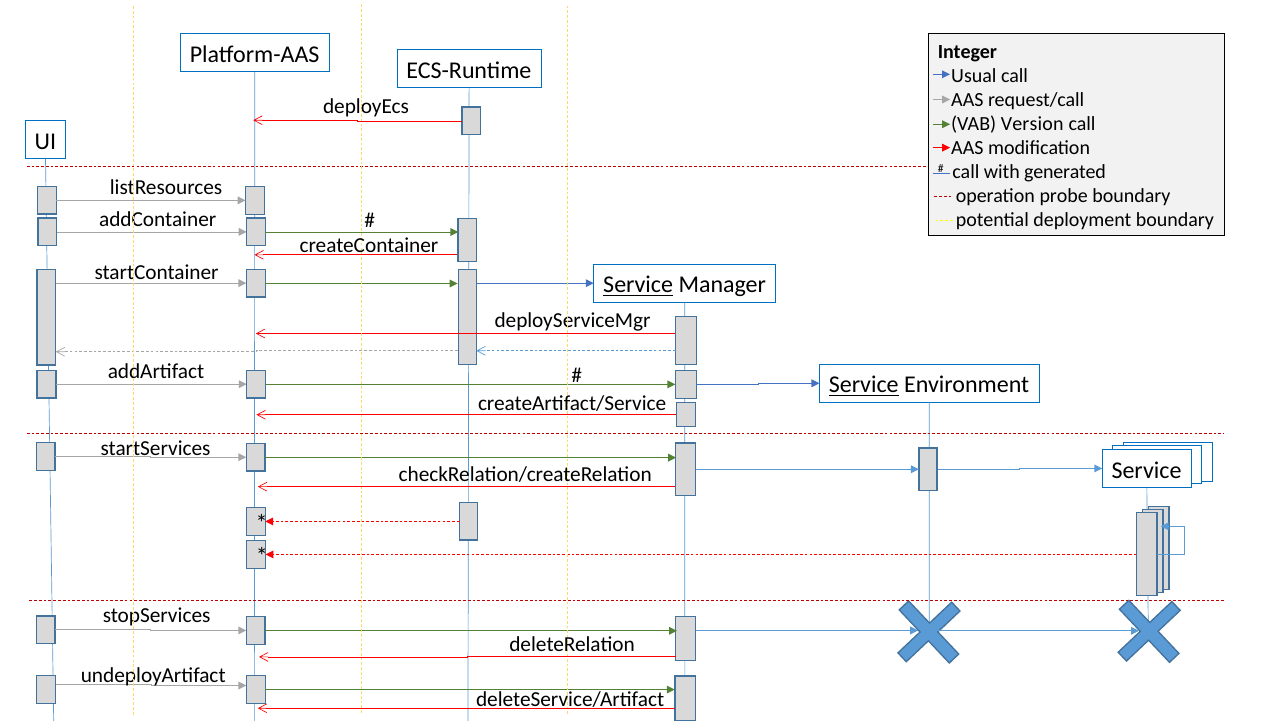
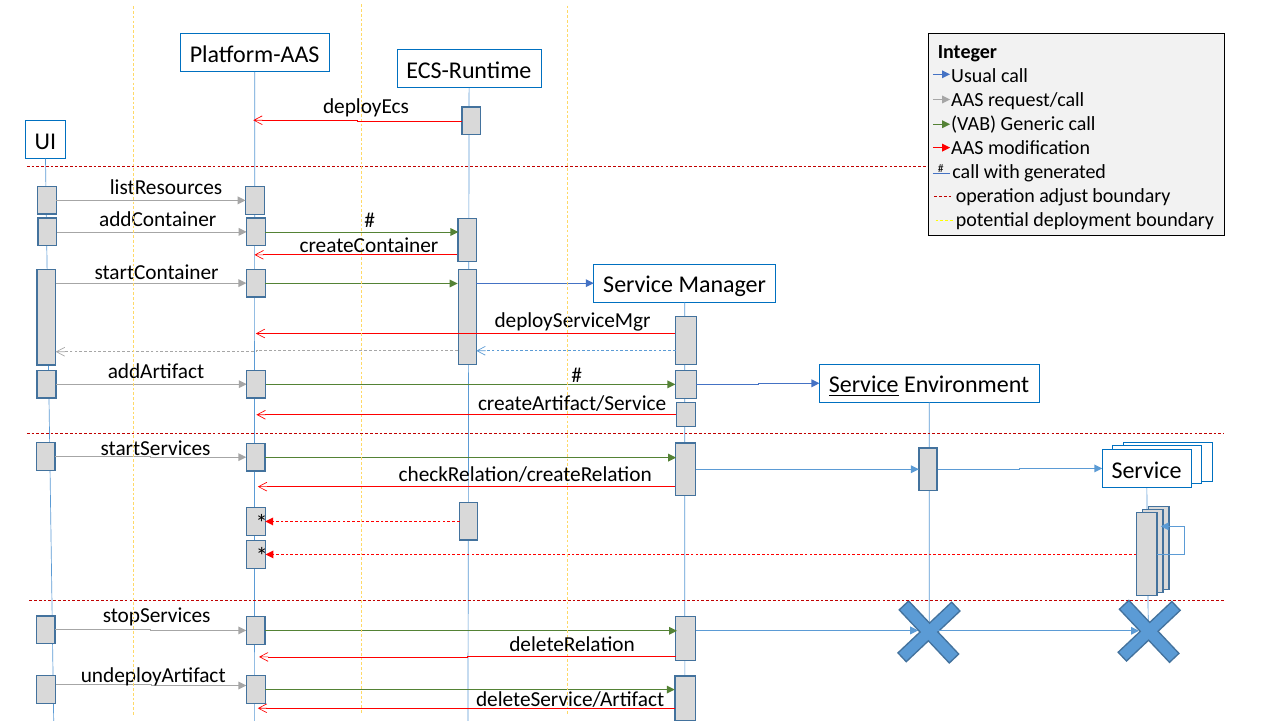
Version: Version -> Generic
probe: probe -> adjust
Service at (638, 285) underline: present -> none
